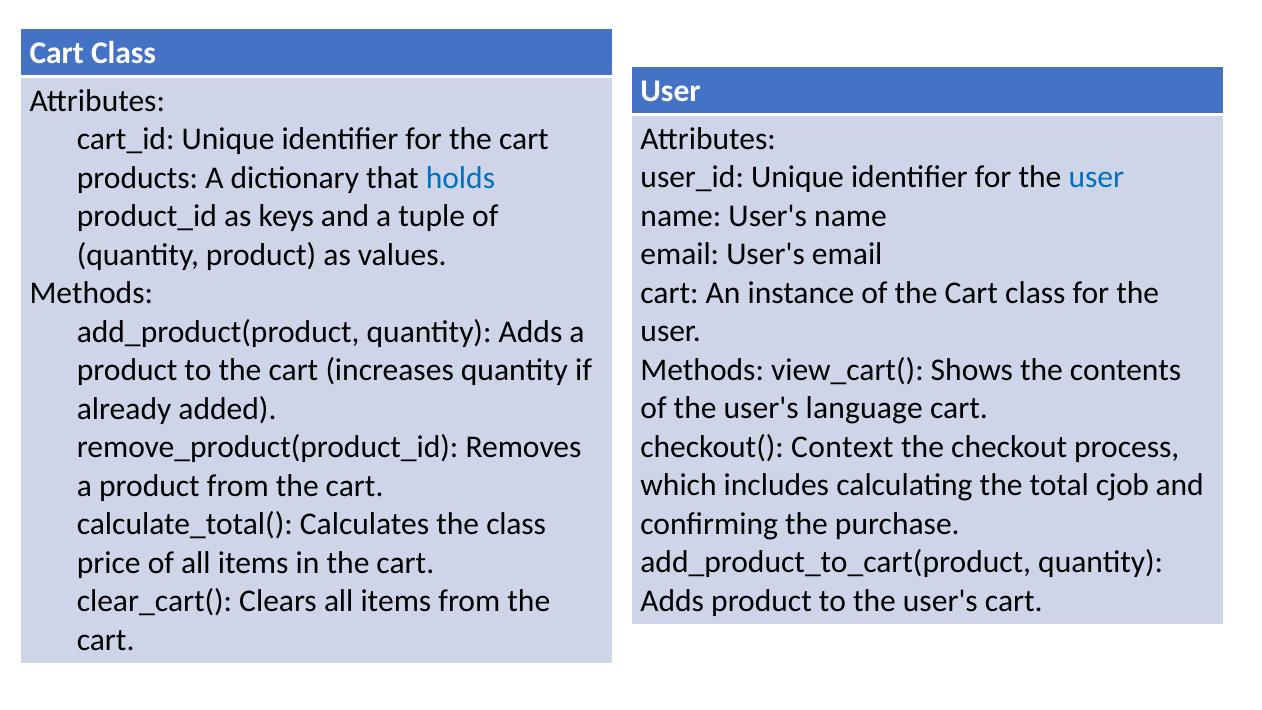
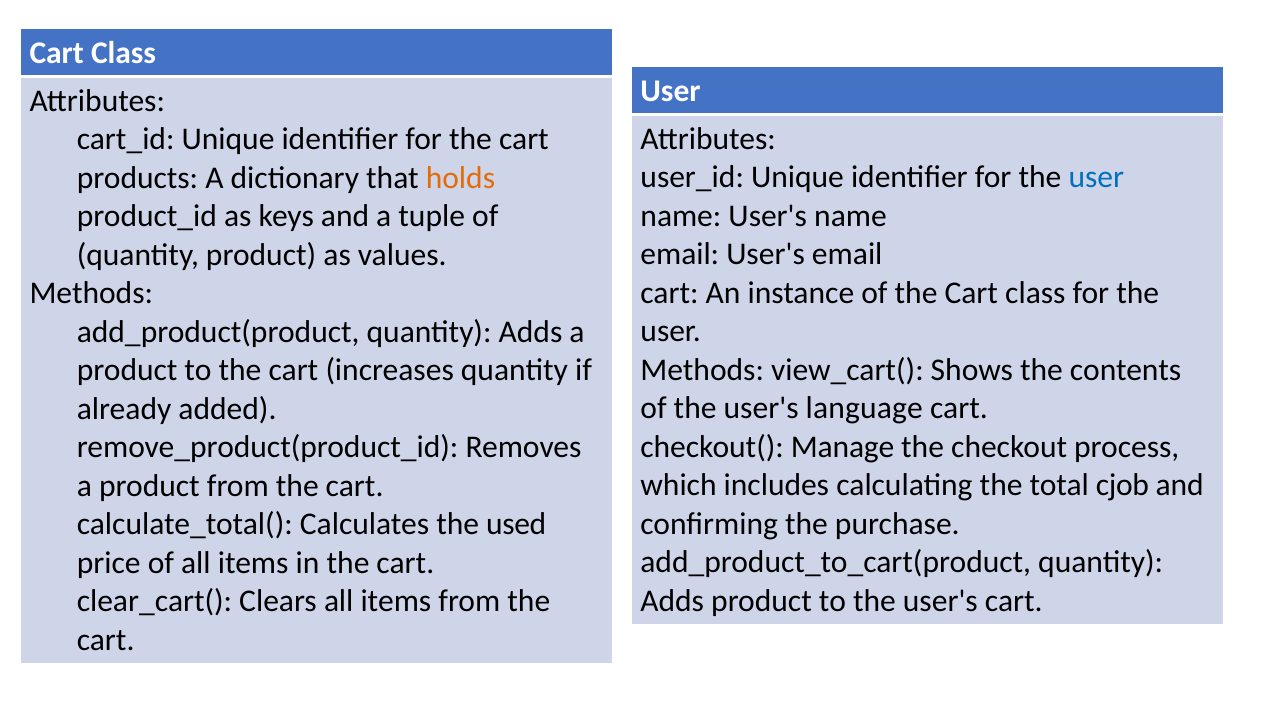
holds colour: blue -> orange
Context: Context -> Manage
the class: class -> used
